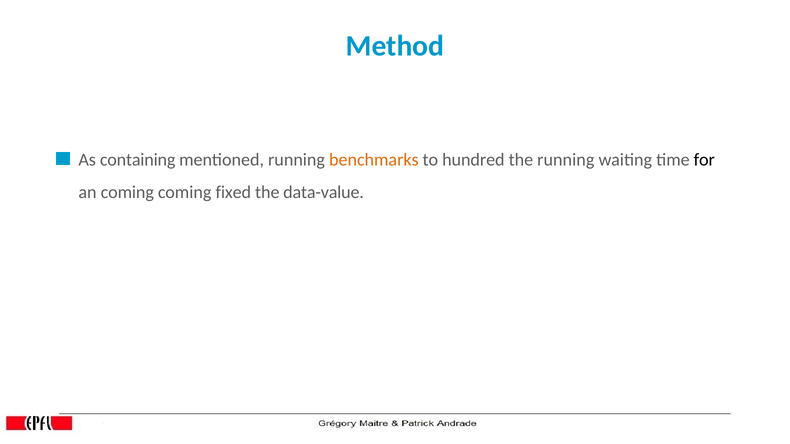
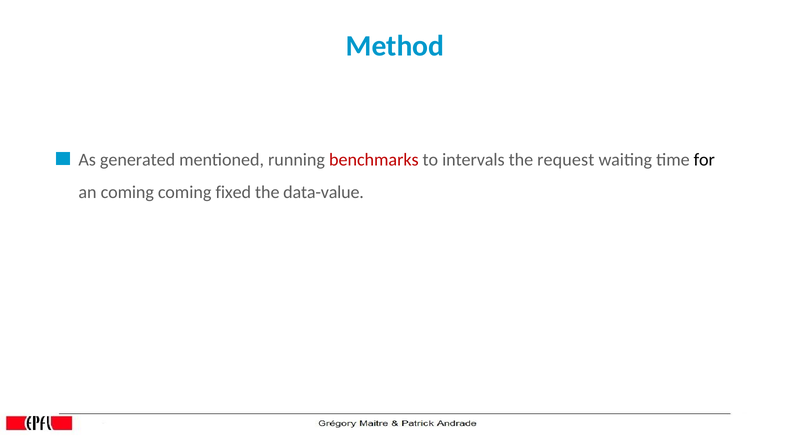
containing: containing -> generated
benchmarks colour: orange -> red
hundred: hundred -> intervals
the running: running -> request
